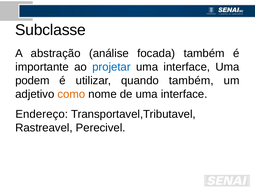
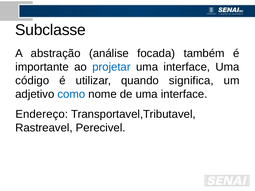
podem: podem -> código
quando também: também -> significa
como colour: orange -> blue
